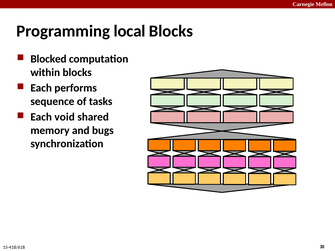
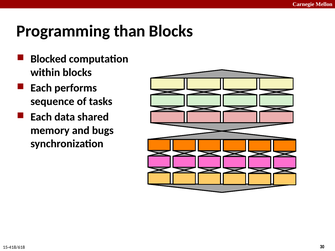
local: local -> than
void: void -> data
